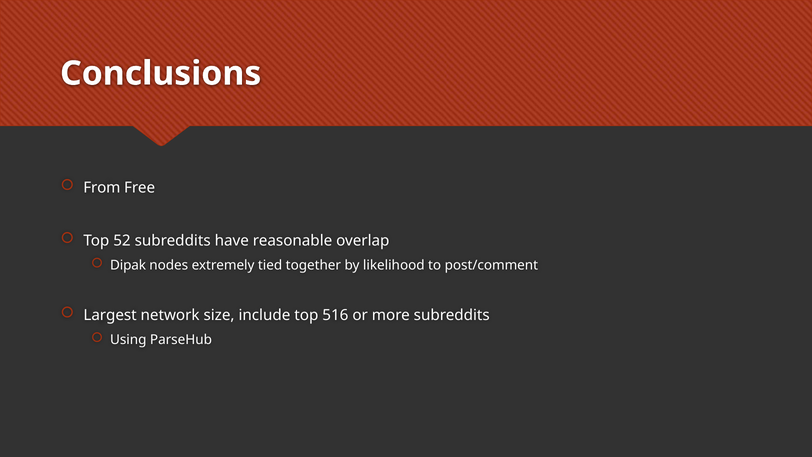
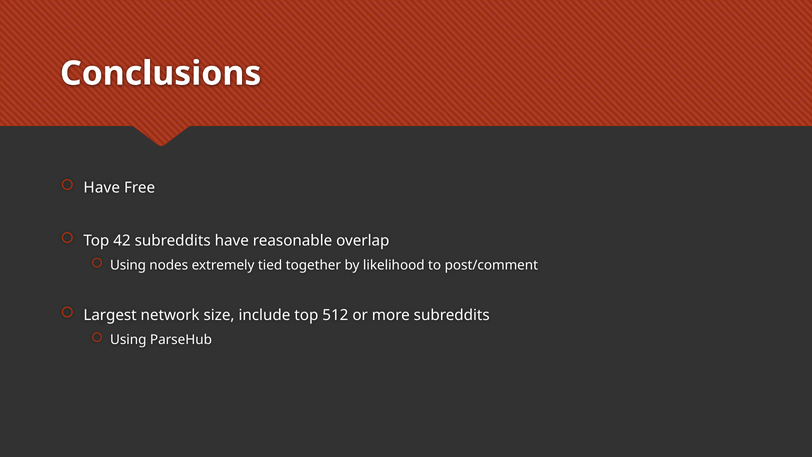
From at (102, 188): From -> Have
52: 52 -> 42
Dipak at (128, 265): Dipak -> Using
516: 516 -> 512
